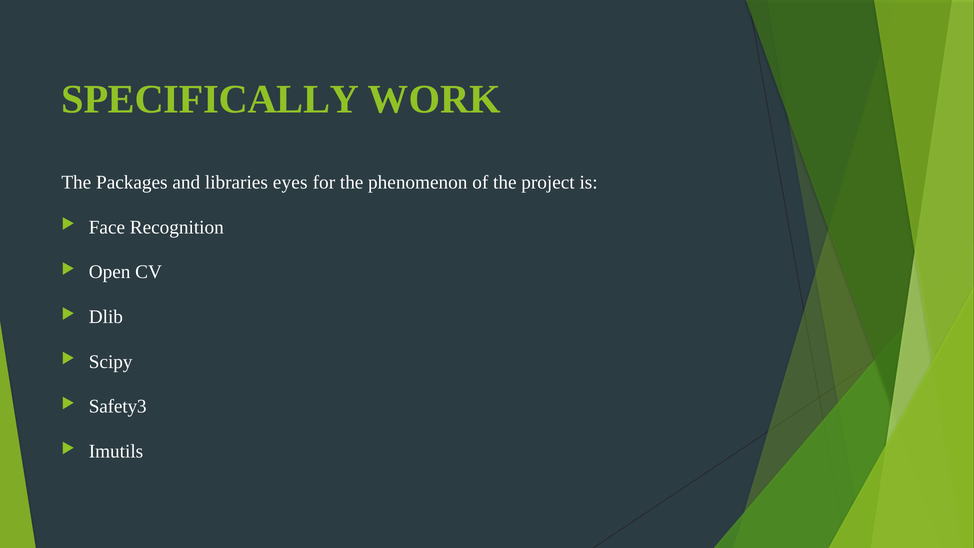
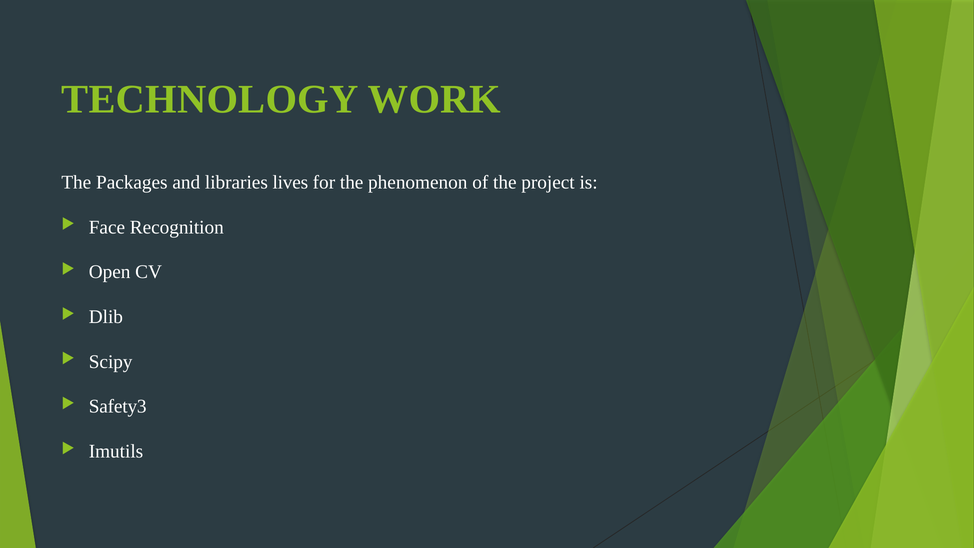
SPECIFICALLY: SPECIFICALLY -> TECHNOLOGY
eyes: eyes -> lives
